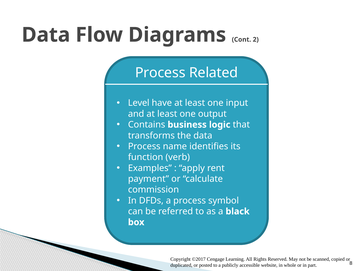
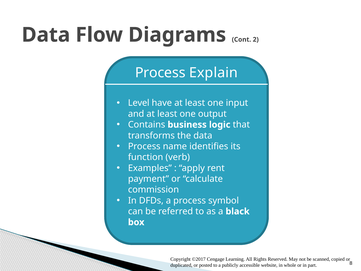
Related: Related -> Explain
